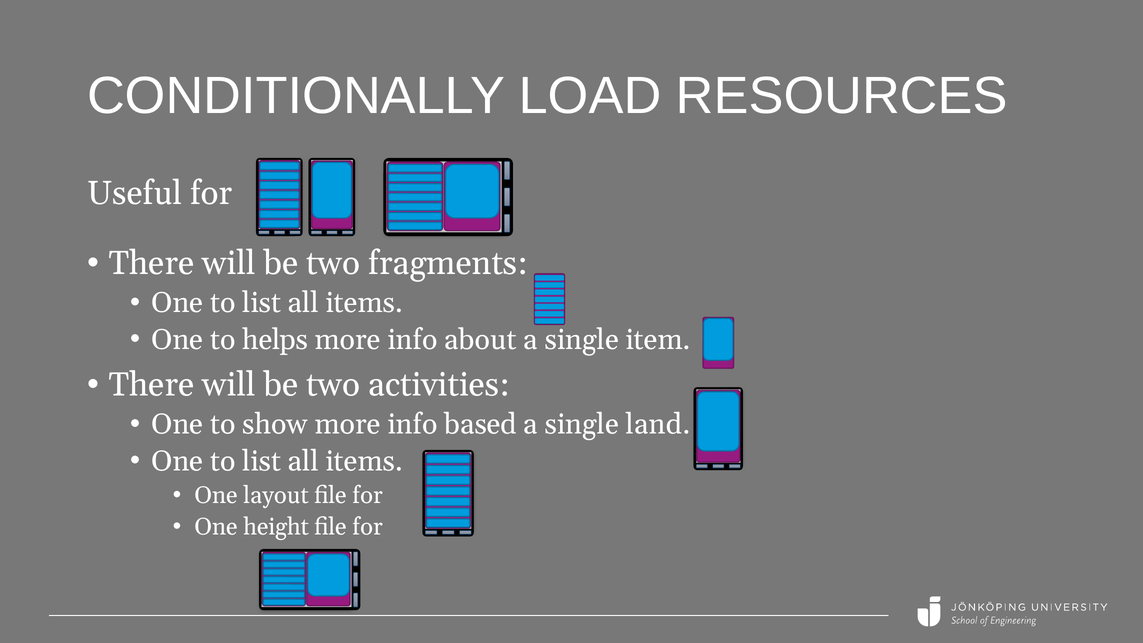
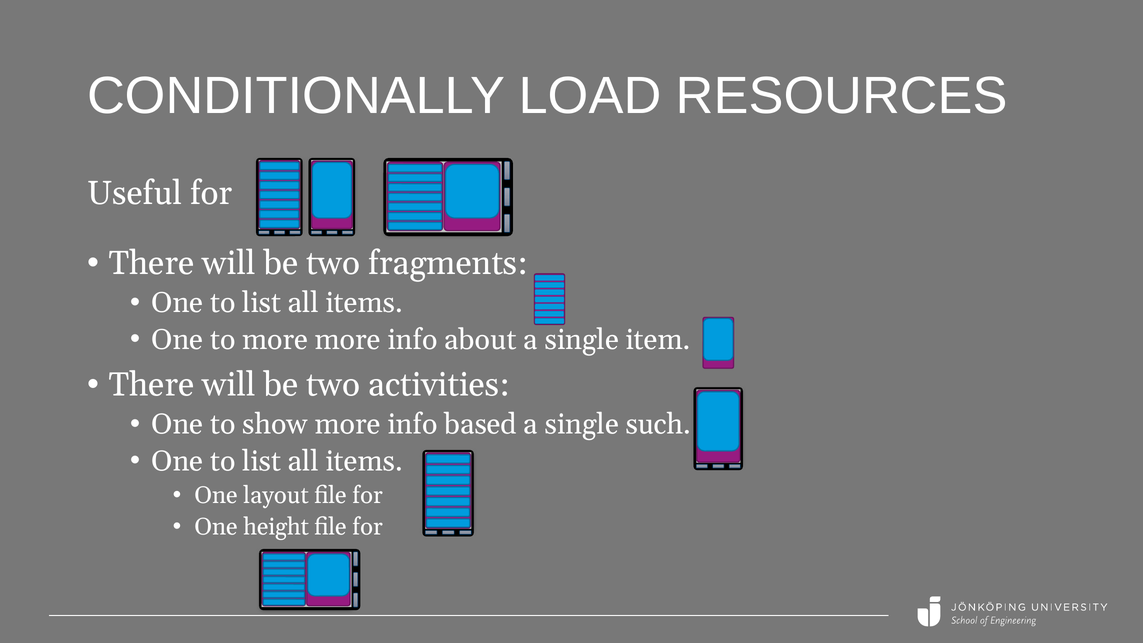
to helps: helps -> more
land: land -> such
